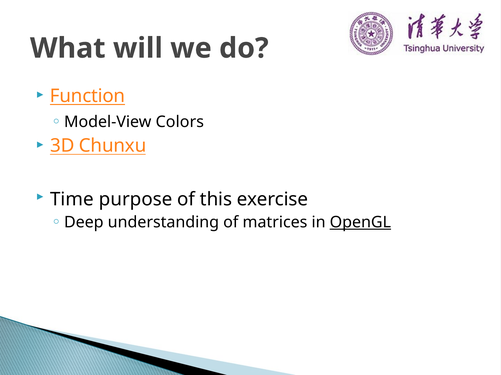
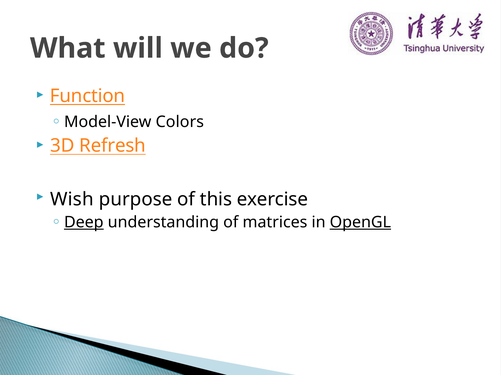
Chunxu: Chunxu -> Refresh
Time: Time -> Wish
Deep underline: none -> present
